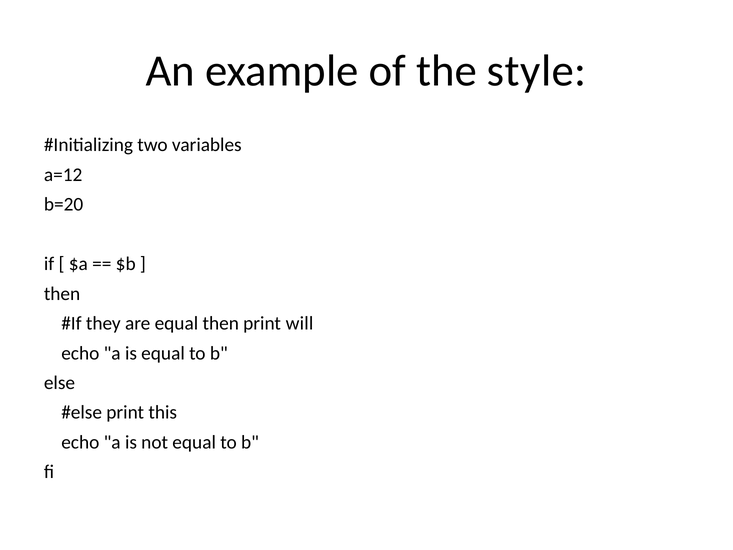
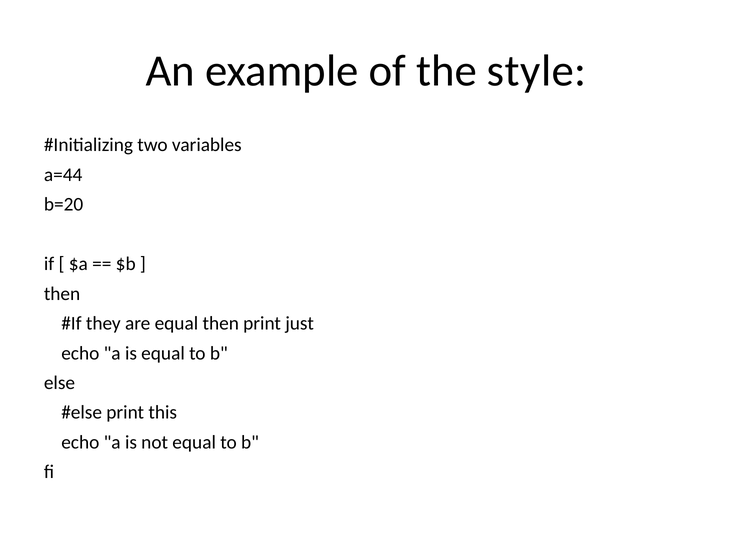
a=12: a=12 -> a=44
will: will -> just
